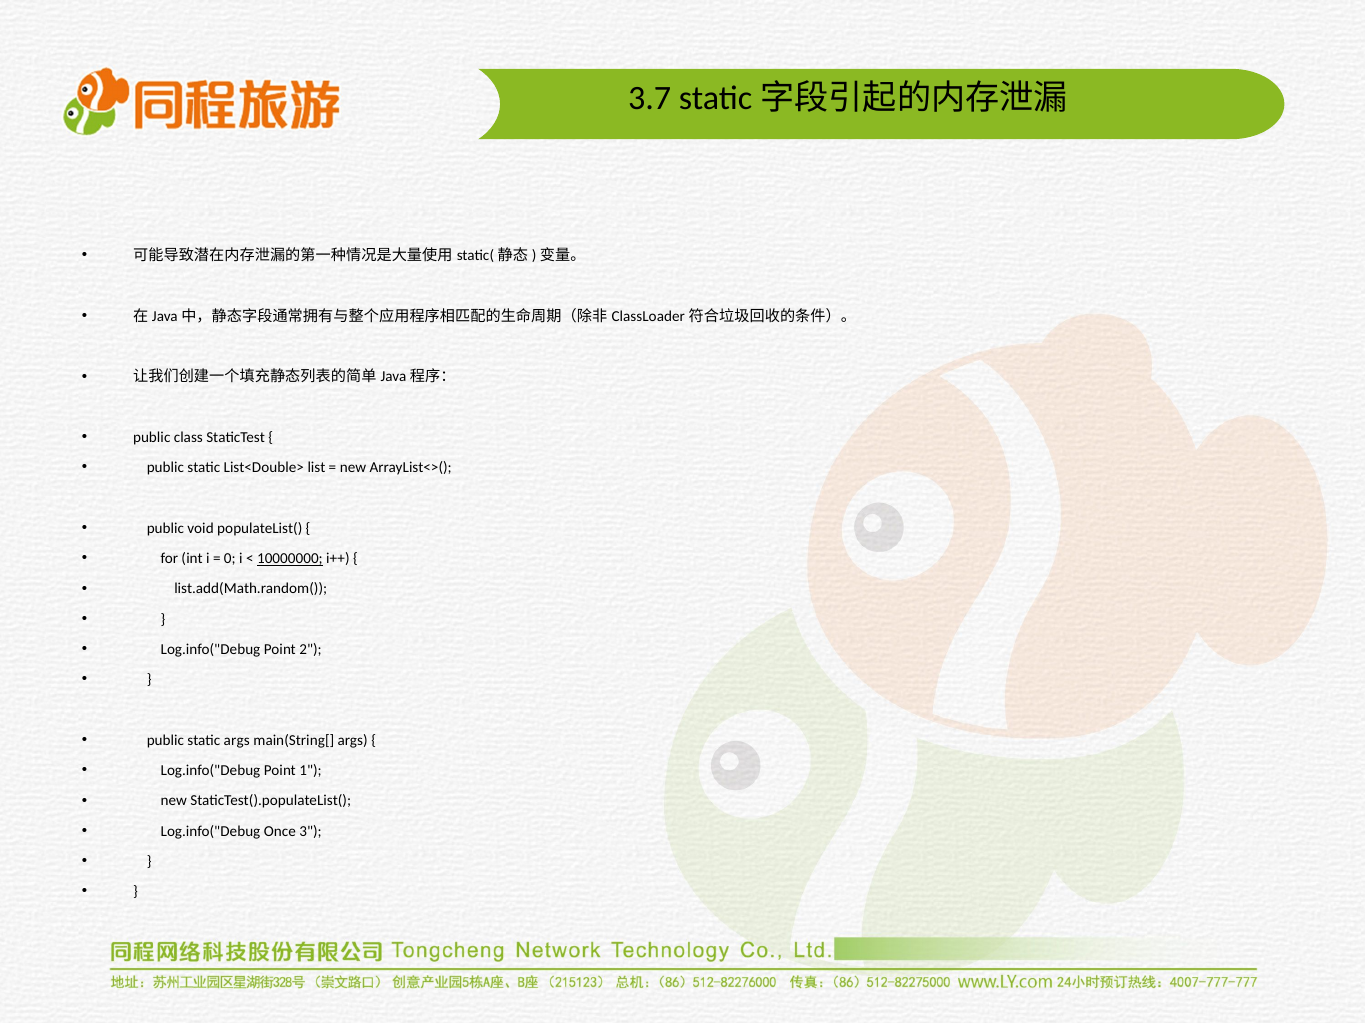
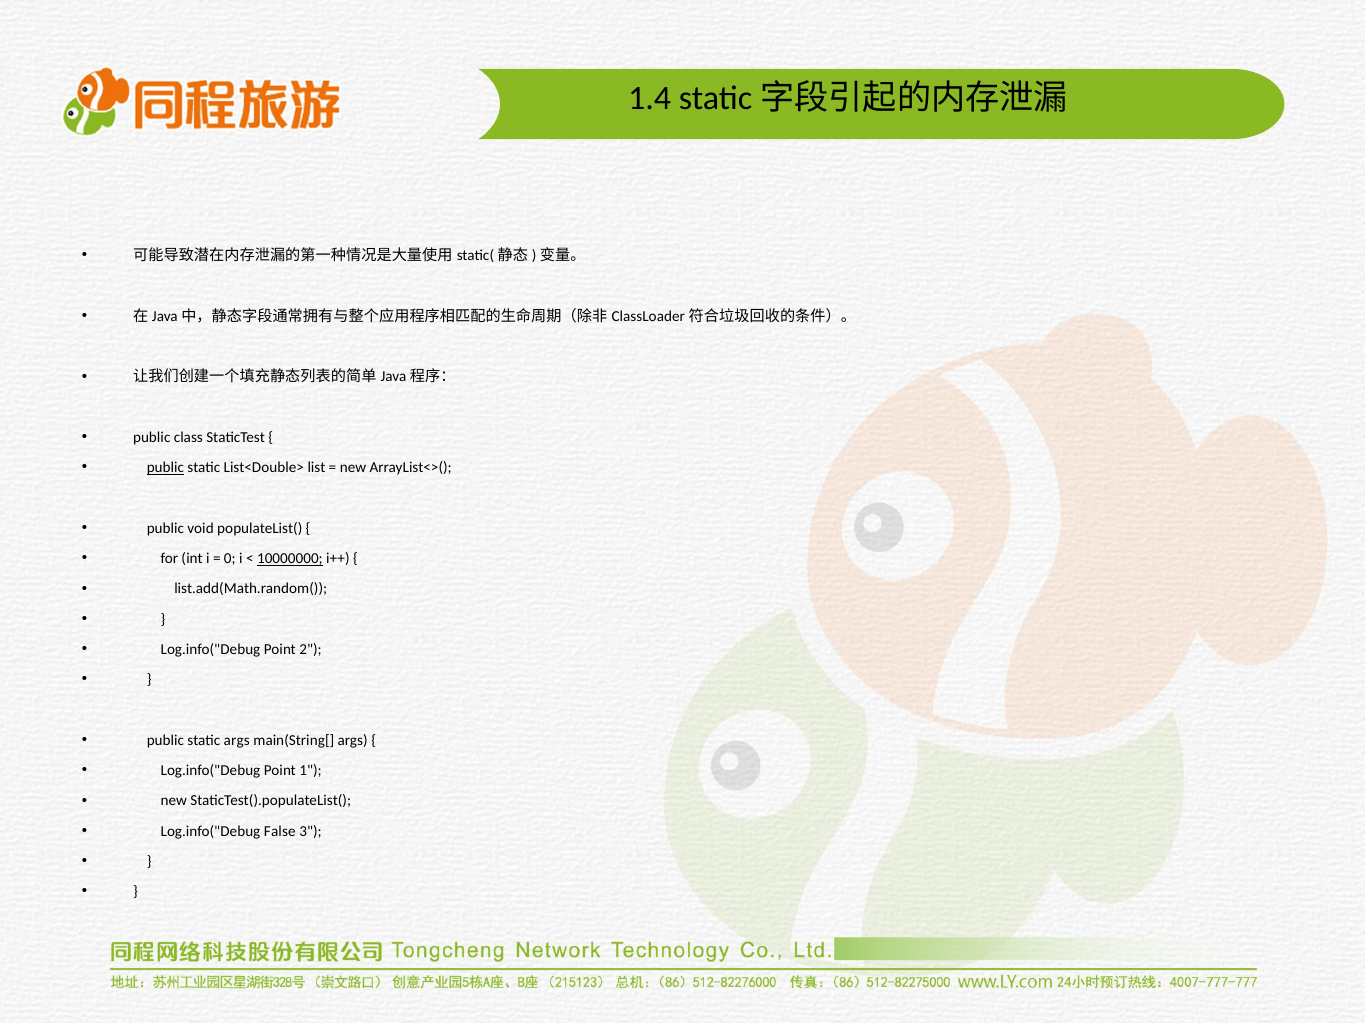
3.7: 3.7 -> 1.4
public at (165, 468) underline: none -> present
Once: Once -> False
